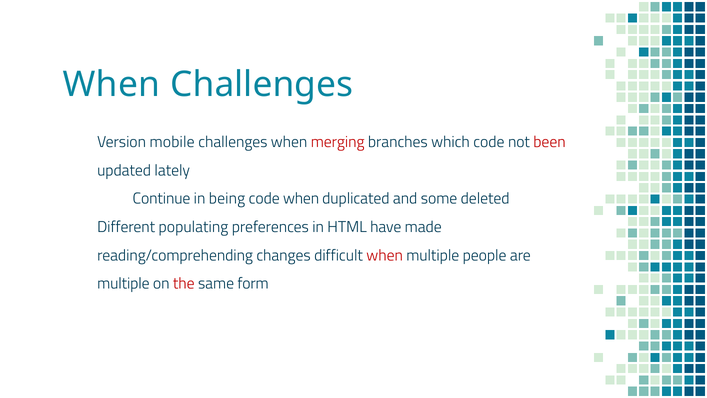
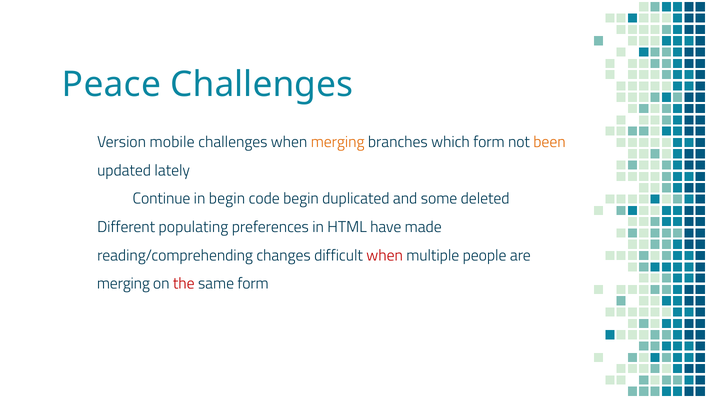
When at (111, 85): When -> Peace
merging at (338, 142) colour: red -> orange
which code: code -> form
been colour: red -> orange
in being: being -> begin
code when: when -> begin
multiple at (123, 283): multiple -> merging
